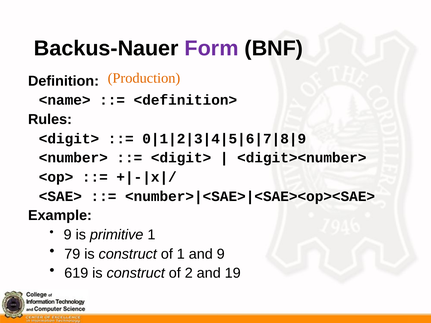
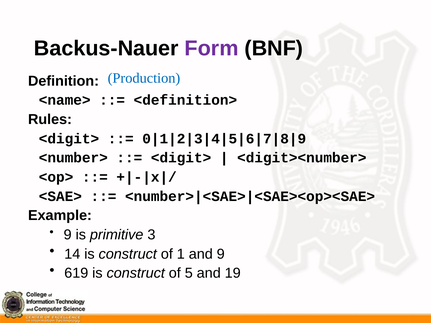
Production colour: orange -> blue
primitive 1: 1 -> 3
79: 79 -> 14
2: 2 -> 5
